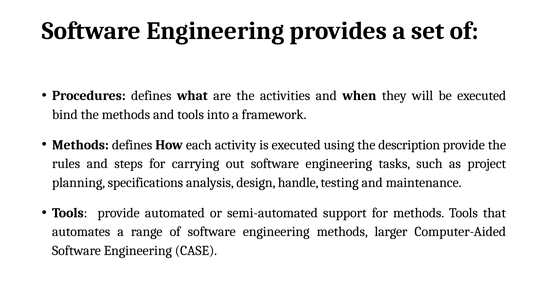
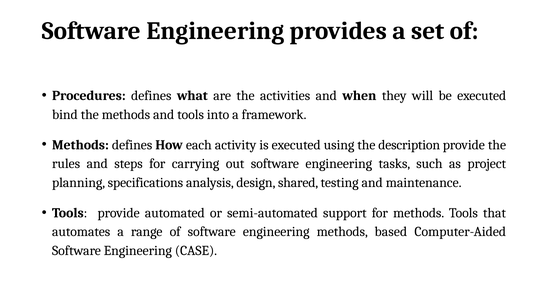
handle: handle -> shared
larger: larger -> based
